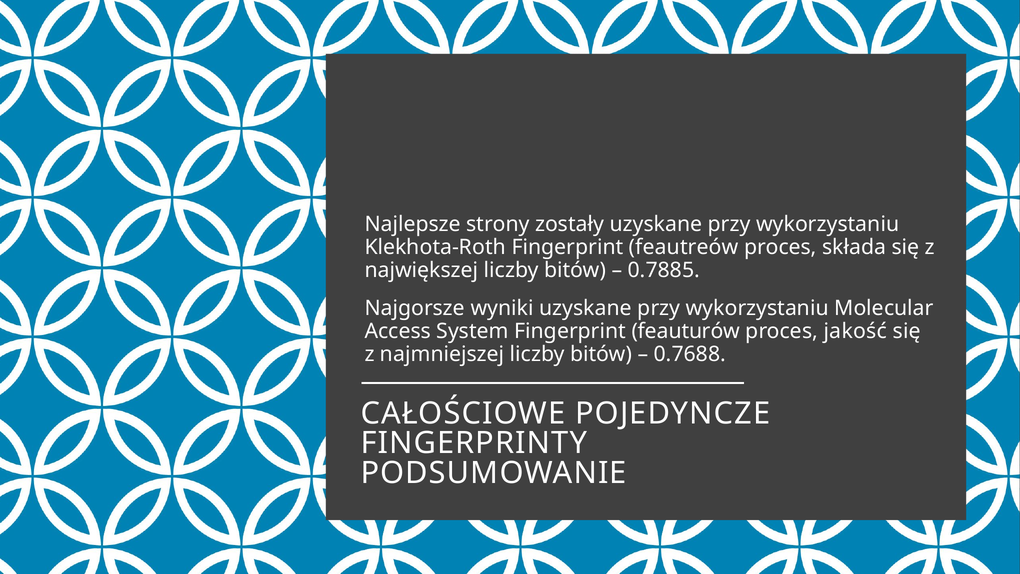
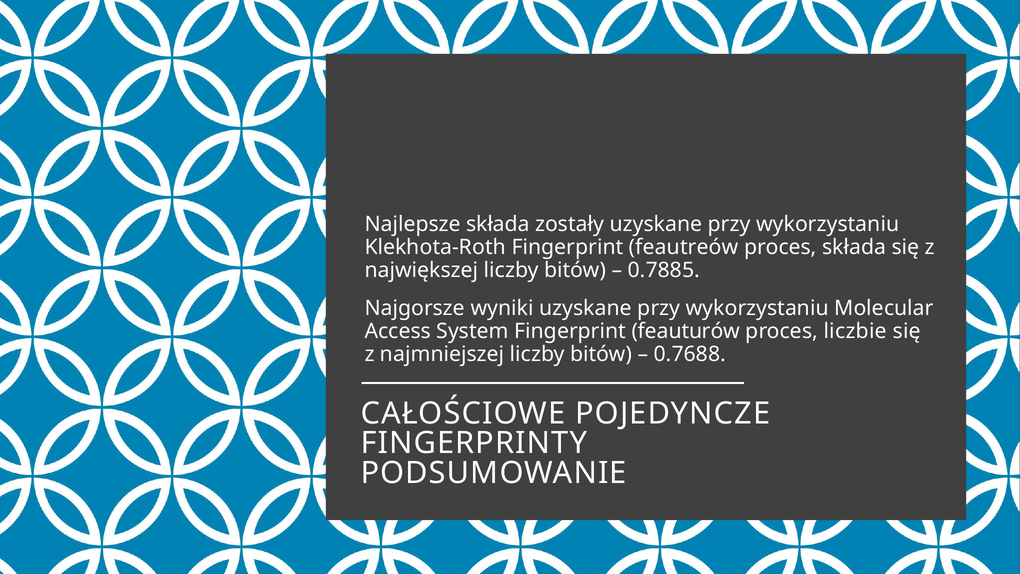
Najlepsze strony: strony -> składa
jakość: jakość -> liczbie
